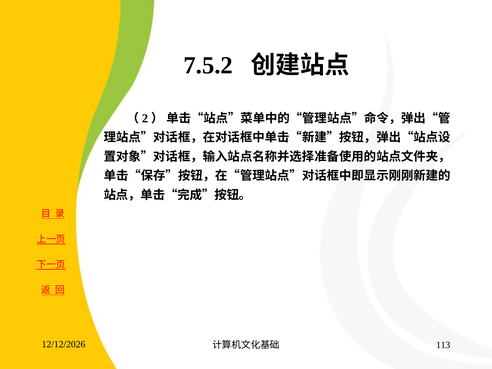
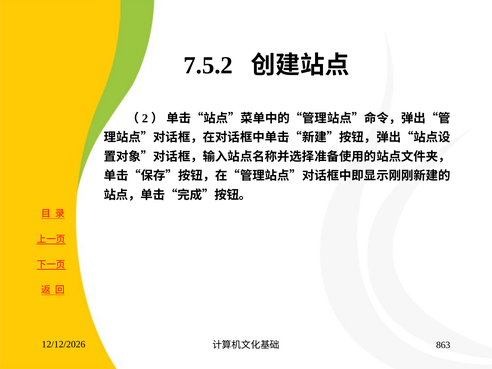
113: 113 -> 863
